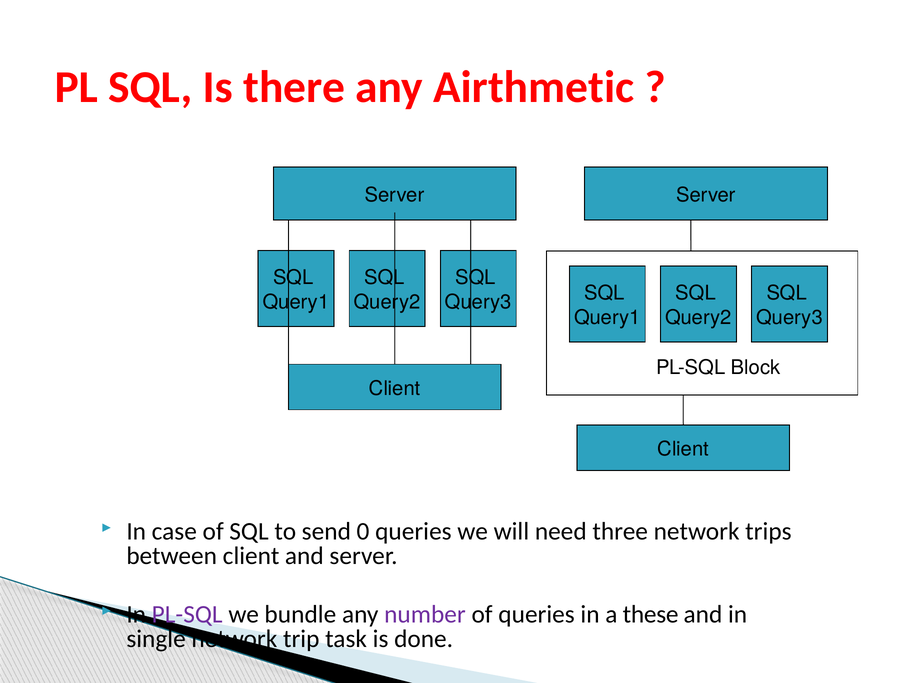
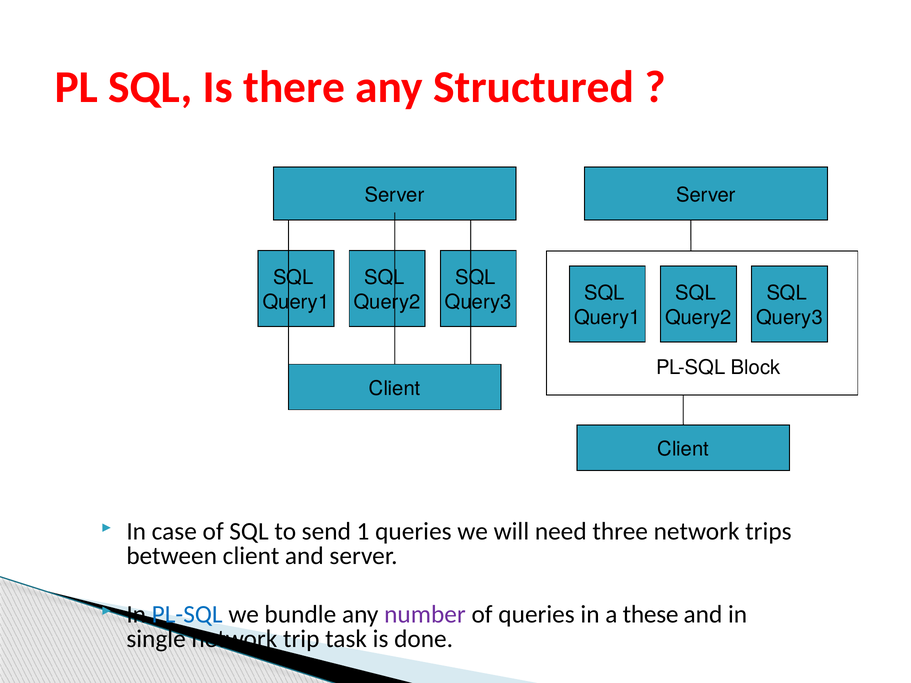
Airthmetic: Airthmetic -> Structured
0: 0 -> 1
PL-SQL at (187, 615) colour: purple -> blue
